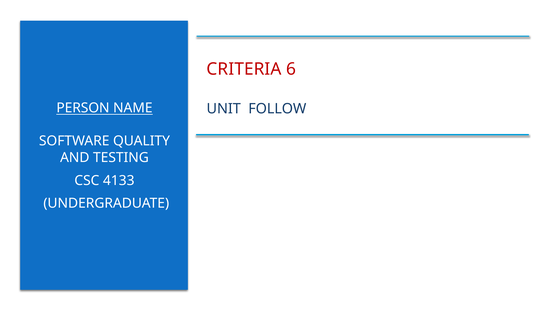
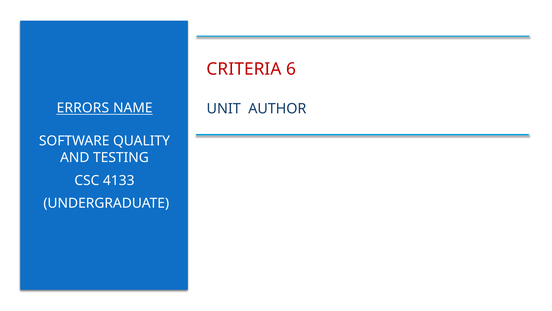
PERSON: PERSON -> ERRORS
FOLLOW: FOLLOW -> AUTHOR
